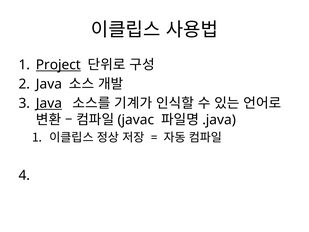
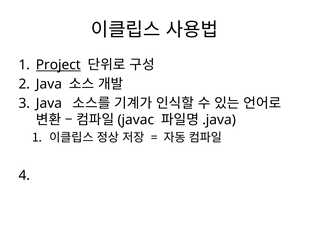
Java at (49, 103) underline: present -> none
